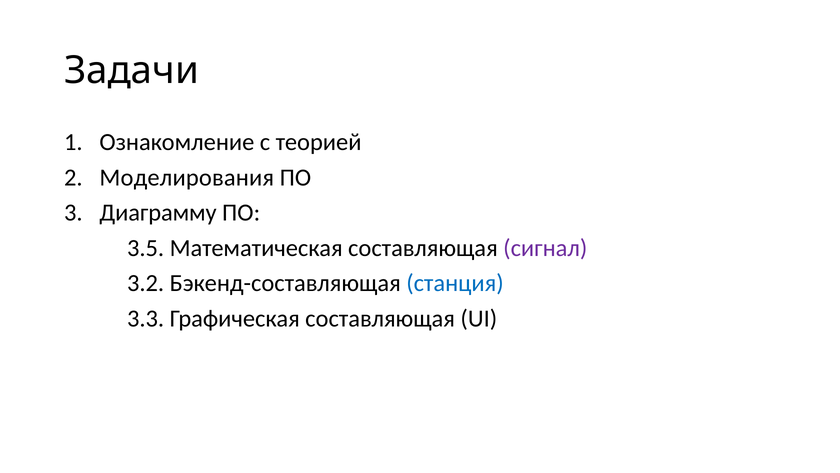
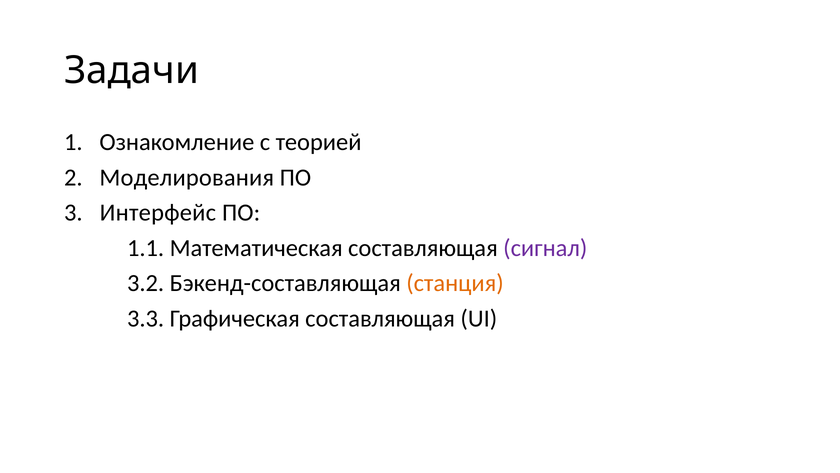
Диаграмму: Диаграмму -> Интерфейс
3.5: 3.5 -> 1.1
станция colour: blue -> orange
